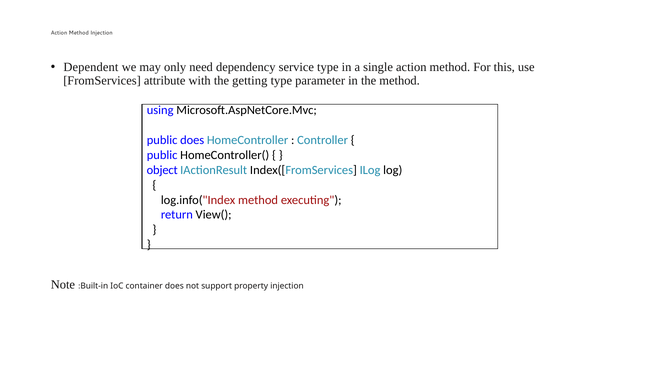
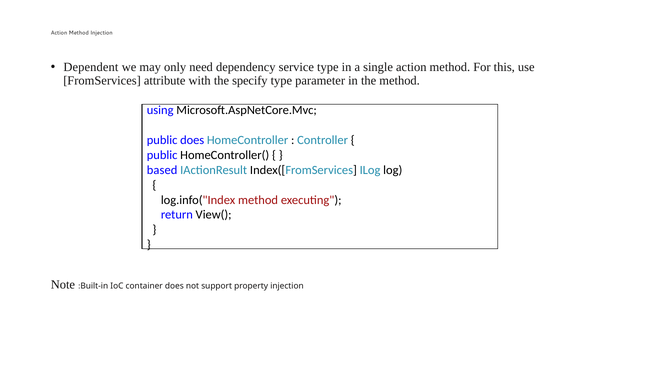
getting: getting -> specify
object: object -> based
